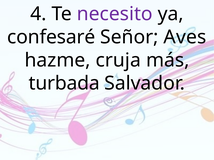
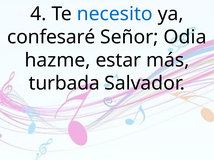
necesito colour: purple -> blue
Aves: Aves -> Odia
cruja: cruja -> estar
